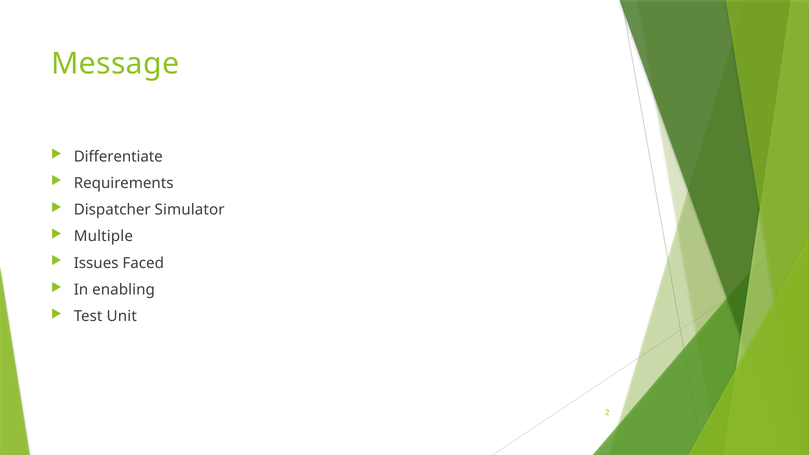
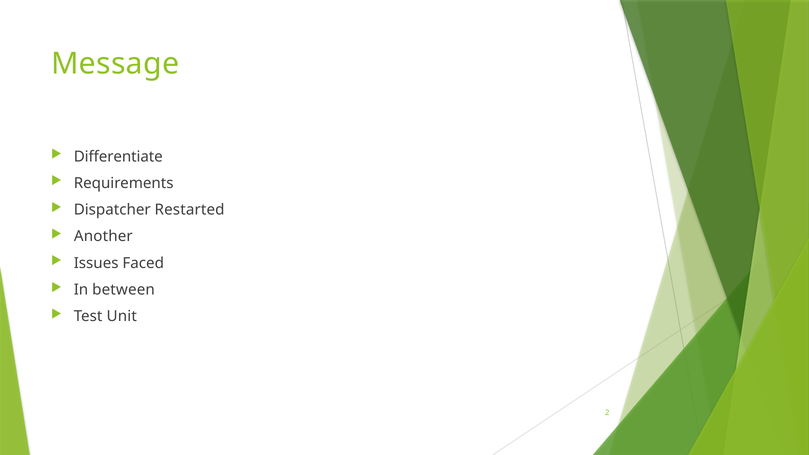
Simulator: Simulator -> Restarted
Multiple: Multiple -> Another
enabling: enabling -> between
